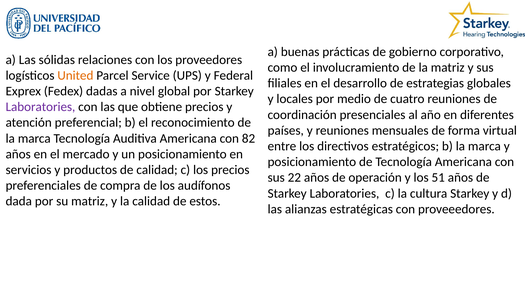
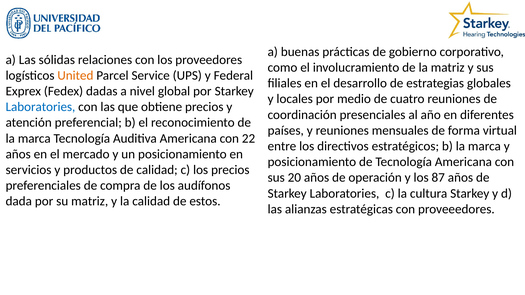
Laboratories at (40, 107) colour: purple -> blue
82: 82 -> 22
22: 22 -> 20
51: 51 -> 87
